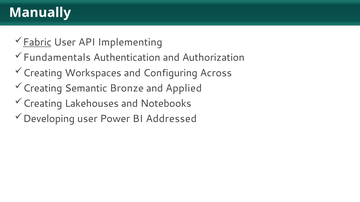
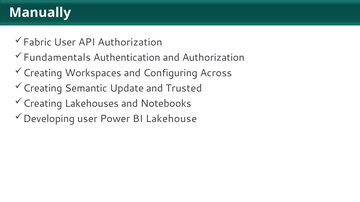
Fabric underline: present -> none
API Implementing: Implementing -> Authorization
Bronze: Bronze -> Update
Applied: Applied -> Trusted
Addressed: Addressed -> Lakehouse
